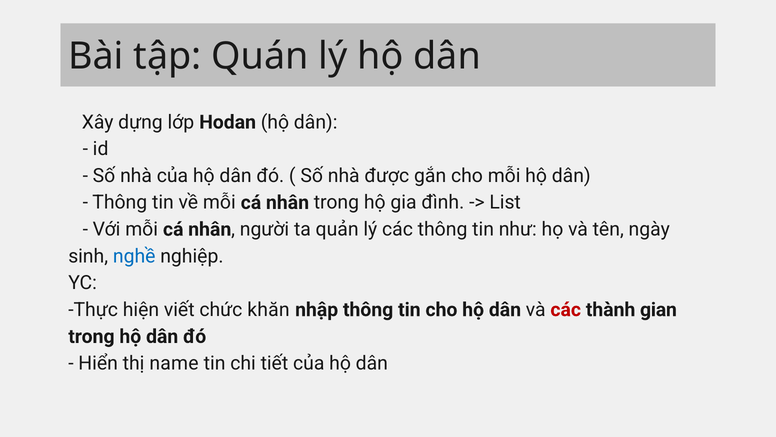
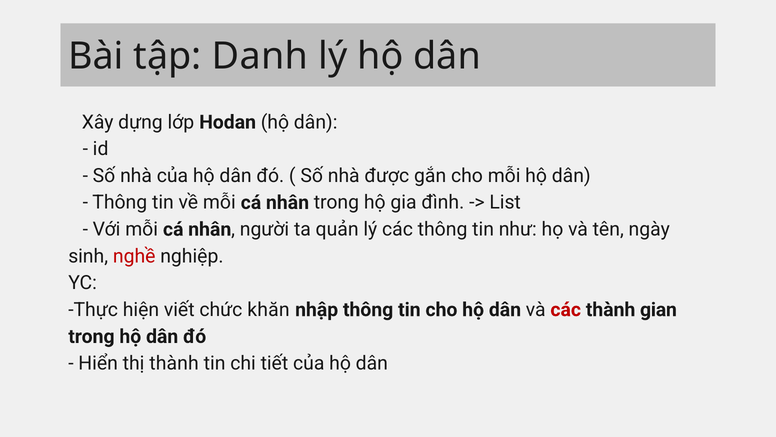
Quán: Quán -> Danh
nghề colour: blue -> red
thị name: name -> thành
